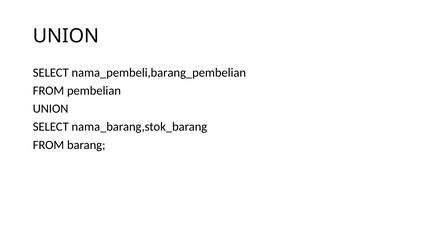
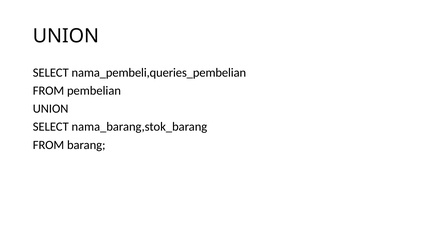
nama_pembeli,barang_pembelian: nama_pembeli,barang_pembelian -> nama_pembeli,queries_pembelian
